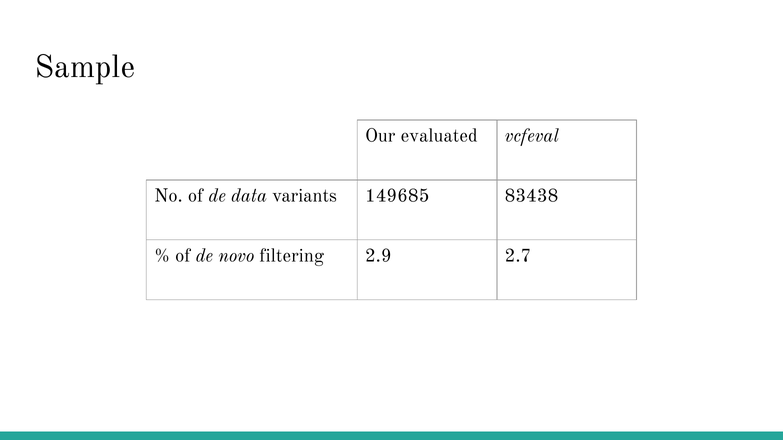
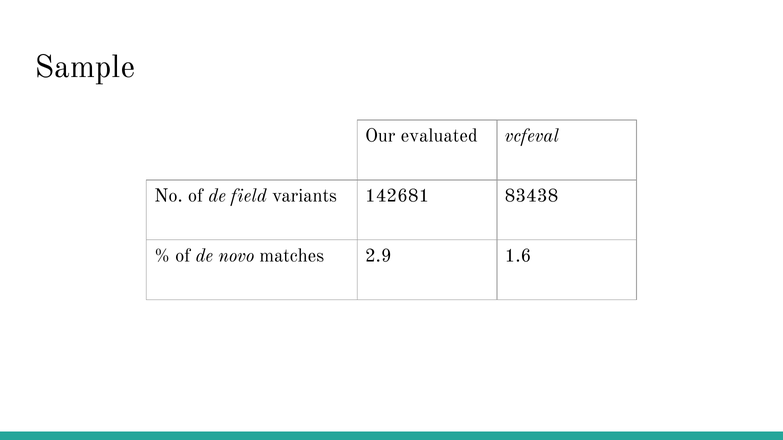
data: data -> field
149685: 149685 -> 142681
filtering: filtering -> matches
2.7: 2.7 -> 1.6
